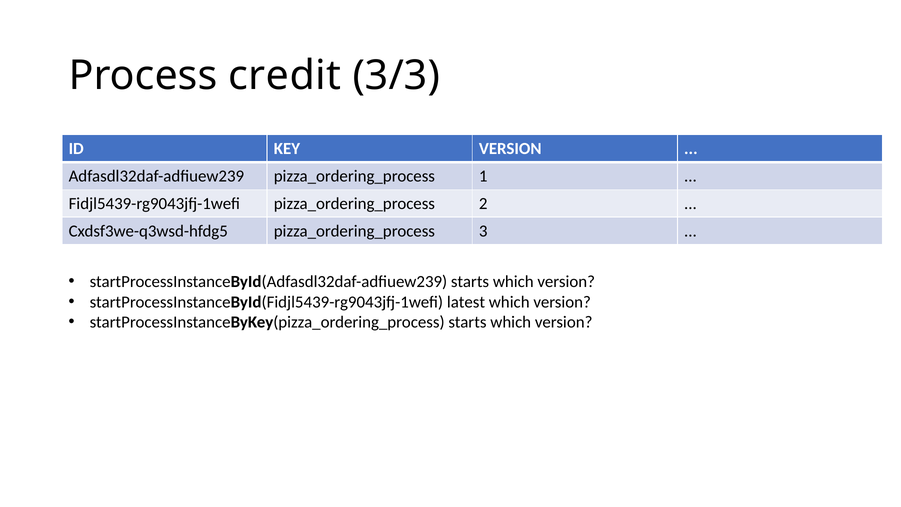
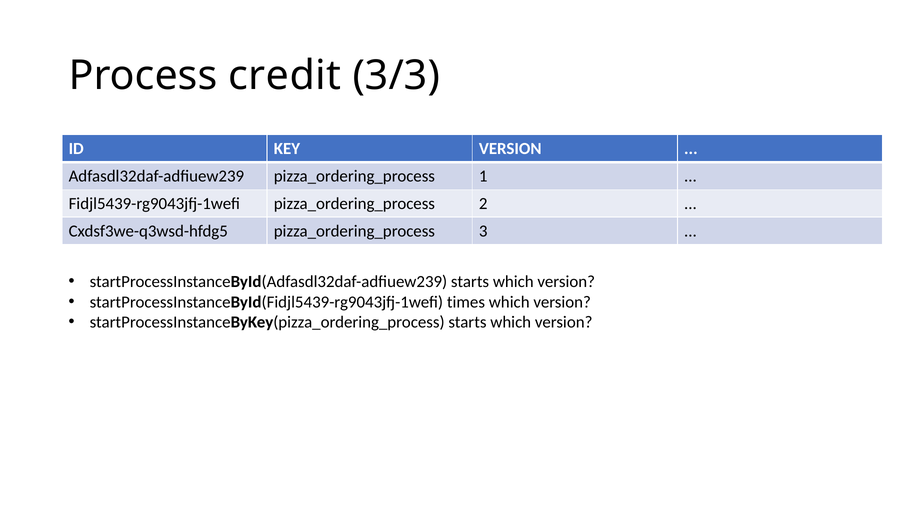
latest: latest -> times
